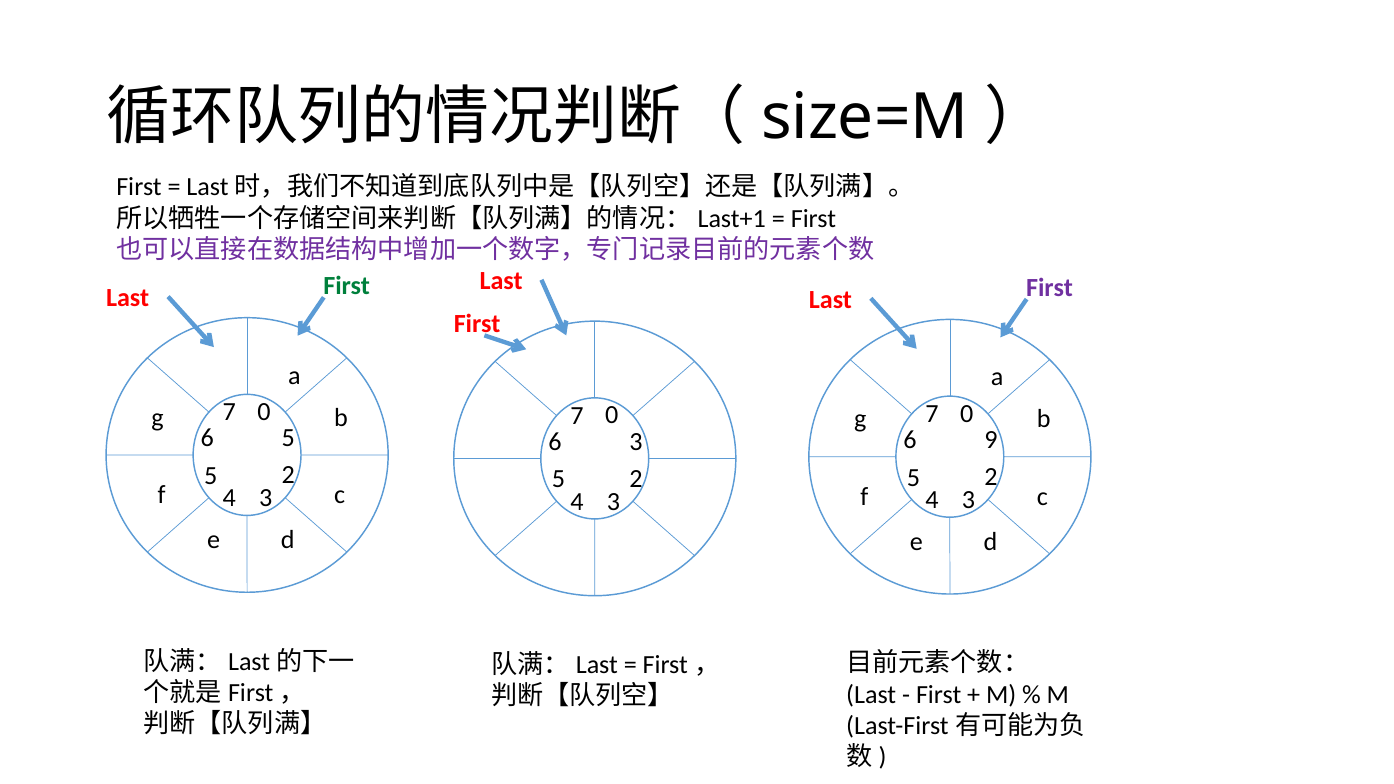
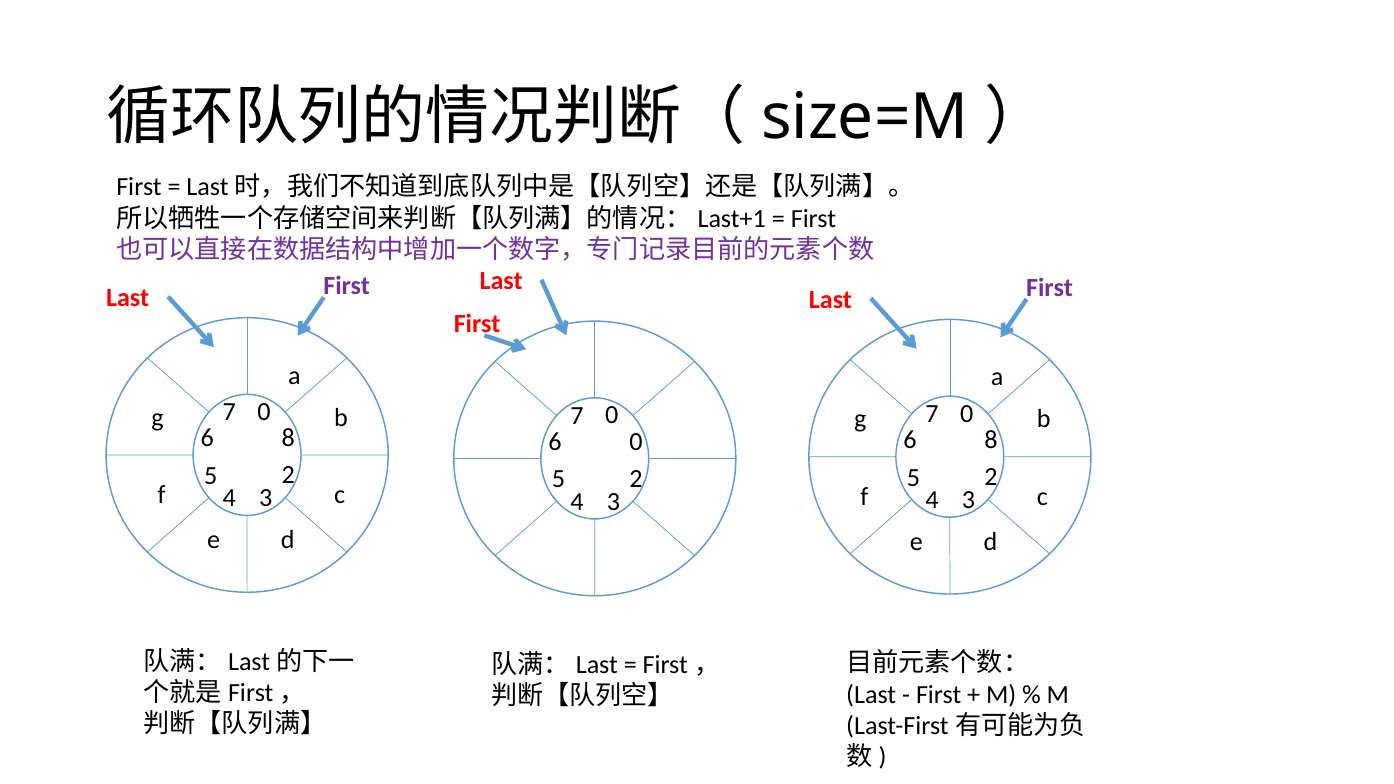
First at (347, 286) colour: green -> purple
5 at (288, 438): 5 -> 8
9 at (991, 440): 9 -> 8
6 3: 3 -> 0
